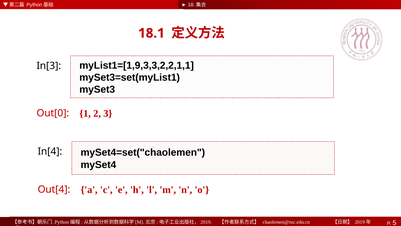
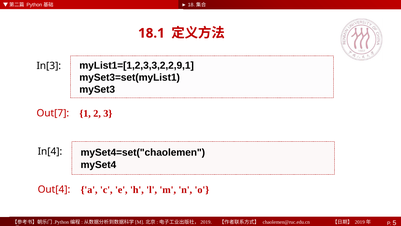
myList1=[1,9,3,3,2,2,1,1: myList1=[1,9,3,3,2,2,1,1 -> myList1=[1,2,3,3,2,2,9,1
Out[0: Out[0 -> Out[7
